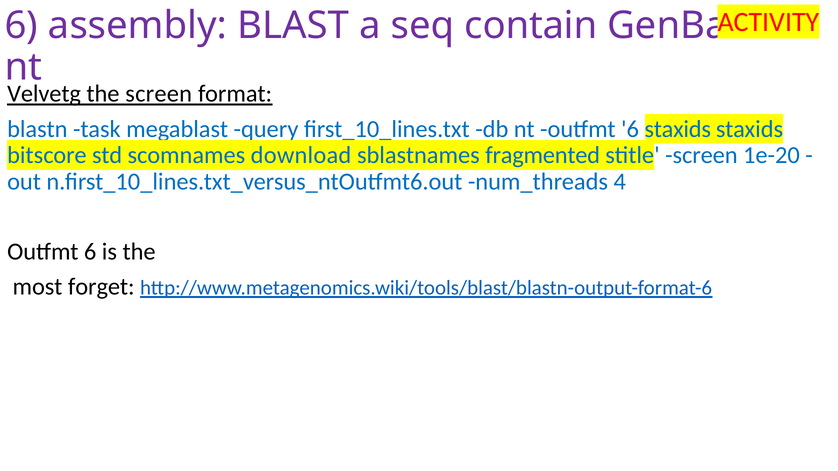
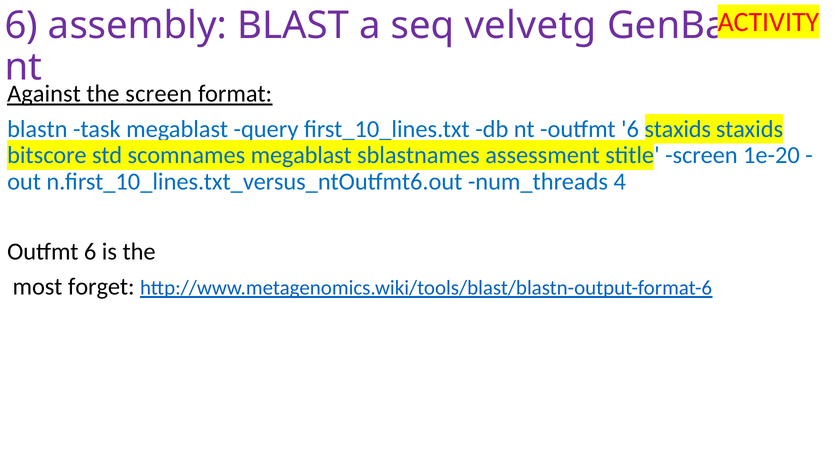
contain: contain -> velvetg
Velvetg: Velvetg -> Against
scomnames download: download -> megablast
fragmented: fragmented -> assessment
